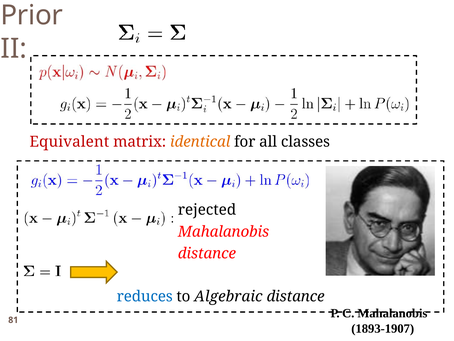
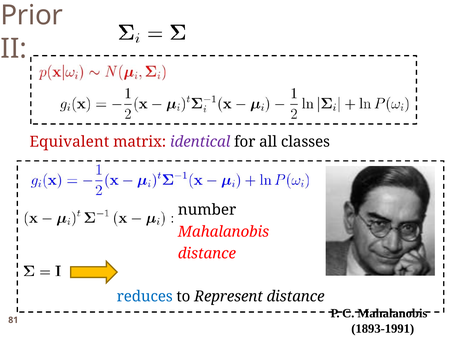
identical colour: orange -> purple
rejected: rejected -> number
Algebraic: Algebraic -> Represent
1893-1907: 1893-1907 -> 1893-1991
